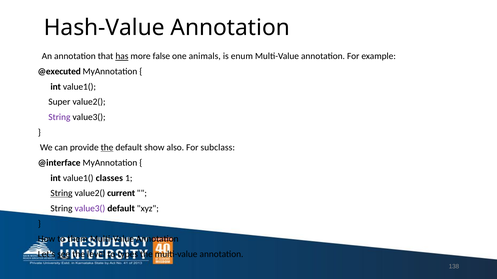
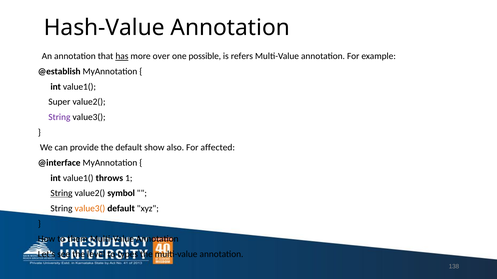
false: false -> over
animals: animals -> possible
enum: enum -> refers
@executed: @executed -> @establish
the at (107, 148) underline: present -> none
subclass: subclass -> affected
classes: classes -> throws
current: current -> symbol
value3( at (90, 209) colour: purple -> orange
see underline: present -> none
